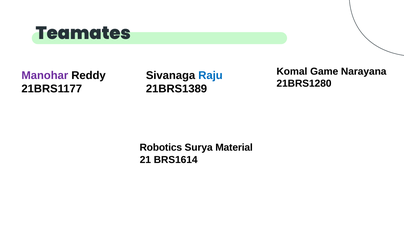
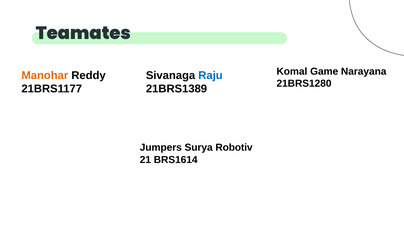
Manohar colour: purple -> orange
Robotics: Robotics -> Jumpers
Material: Material -> Robotiv
